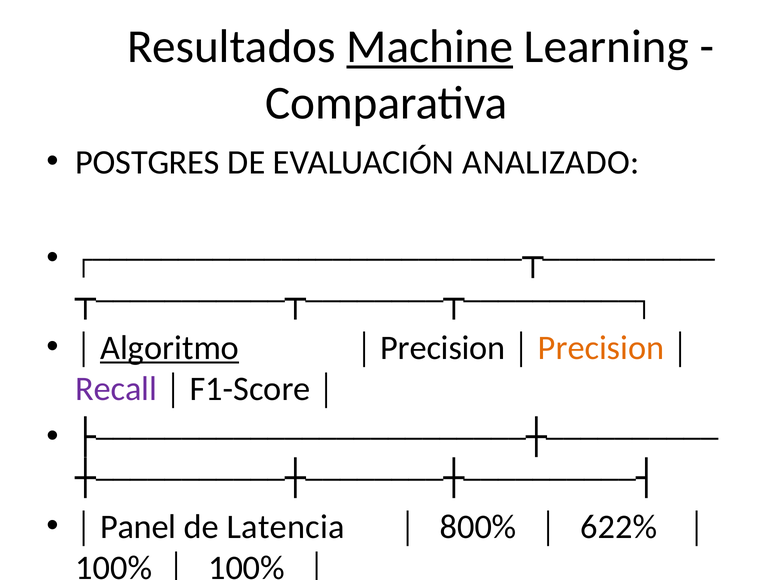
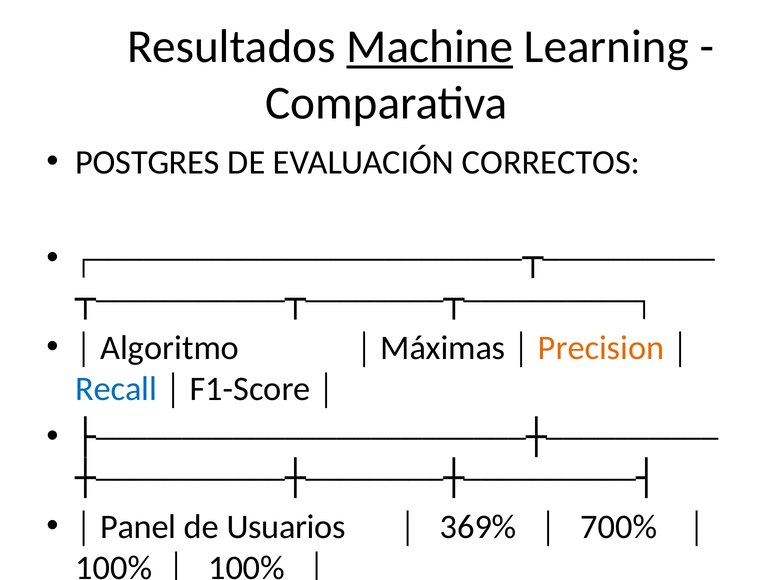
EVALUACIÓN ANALIZADO: ANALIZADO -> CORRECTOS
Algoritmo underline: present -> none
Precision at (443, 348): Precision -> Máximas
Recall at (116, 389) colour: purple -> blue
Latencia: Latencia -> Usuarios
800%: 800% -> 369%
622%: 622% -> 700%
